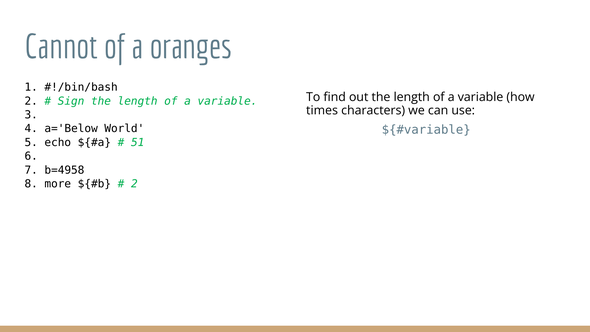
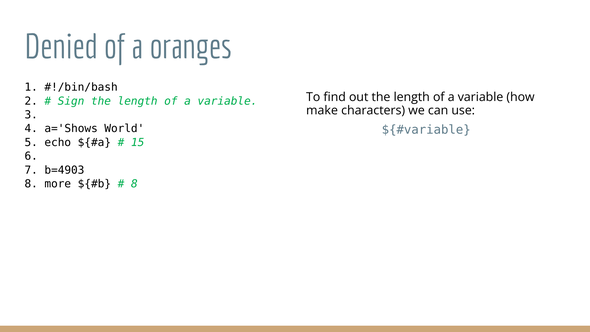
Cannot: Cannot -> Denied
times: times -> make
a='Below: a='Below -> a='Shows
51: 51 -> 15
b=4958: b=4958 -> b=4903
2 at (134, 184): 2 -> 8
